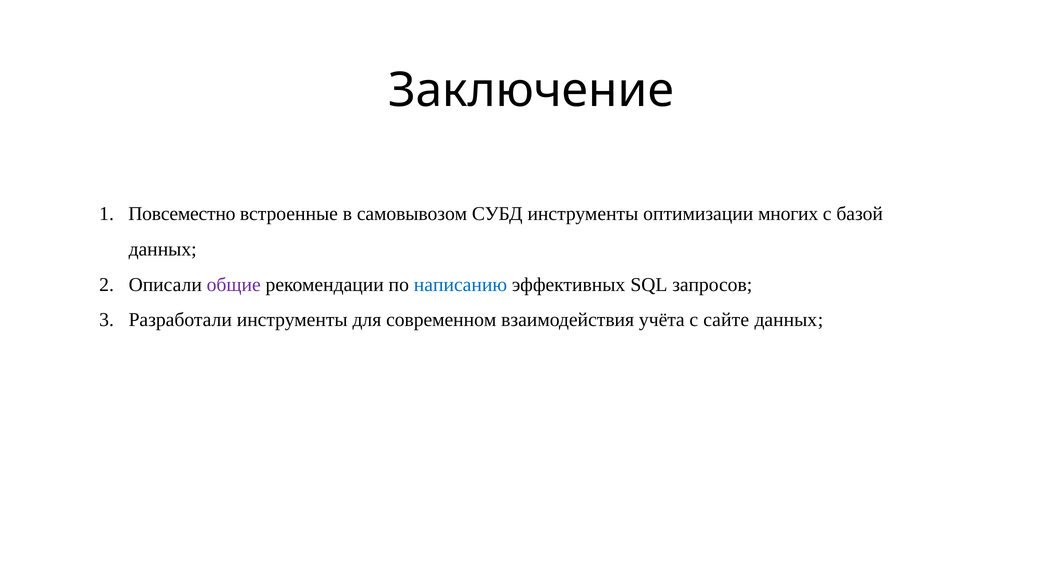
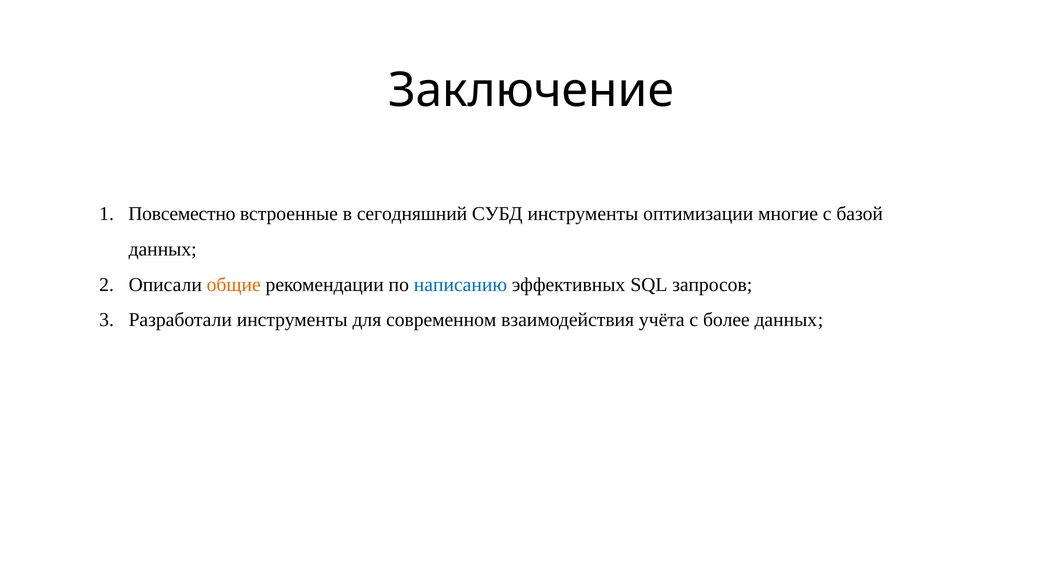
самовывозом: самовывозом -> сегодняшний
многих: многих -> многие
общие colour: purple -> orange
сайте: сайте -> более
